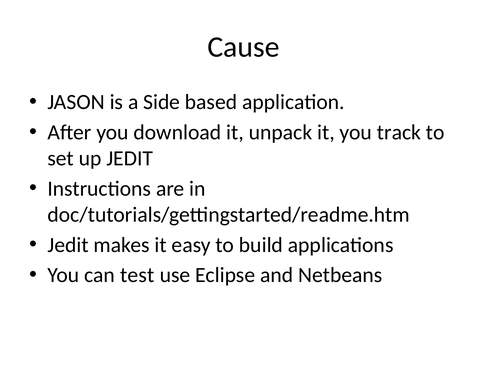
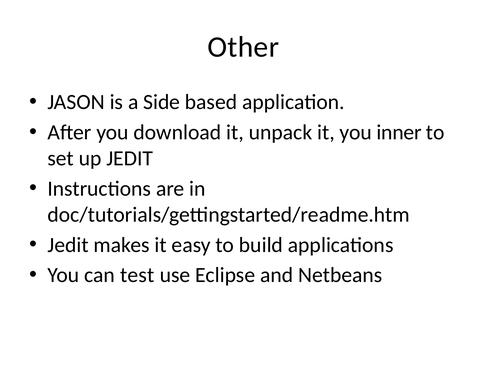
Cause: Cause -> Other
track: track -> inner
